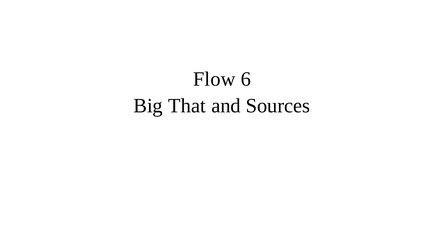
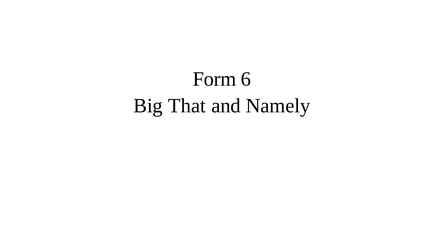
Flow: Flow -> Form
Sources: Sources -> Namely
